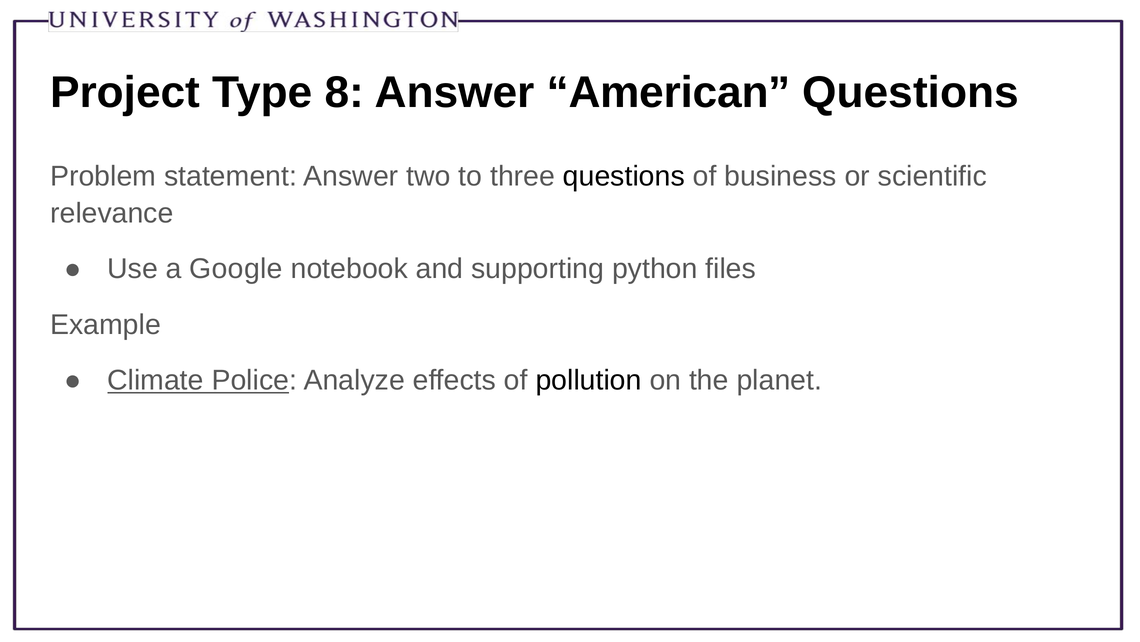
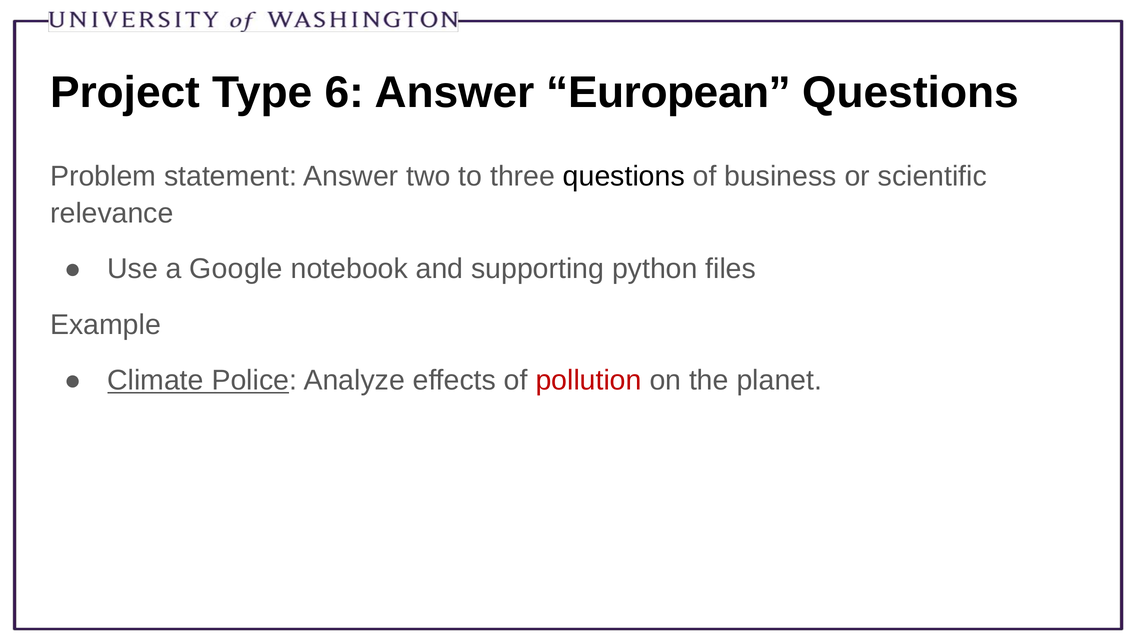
8: 8 -> 6
American: American -> European
pollution colour: black -> red
